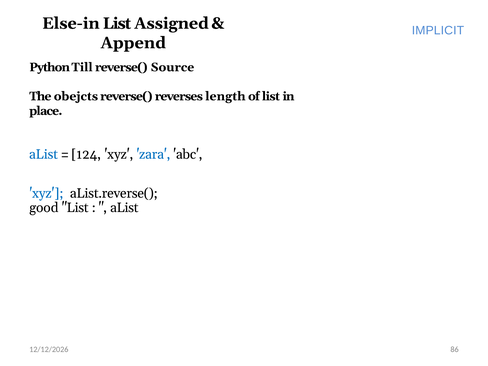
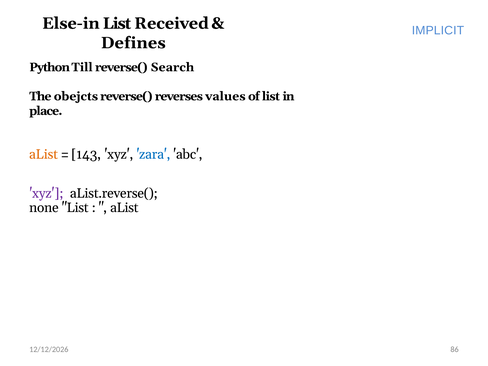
Assigned: Assigned -> Received
Append: Append -> Defines
Source: Source -> Search
length: length -> values
aList at (44, 154) colour: blue -> orange
124: 124 -> 143
xyz at (46, 193) colour: blue -> purple
good: good -> none
